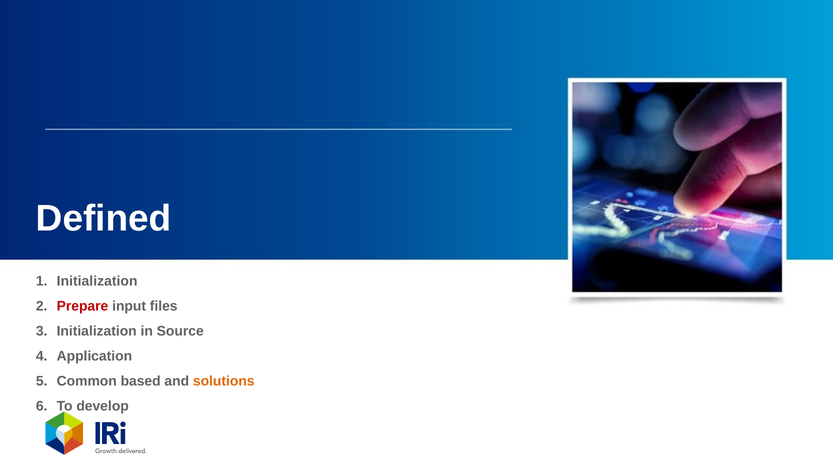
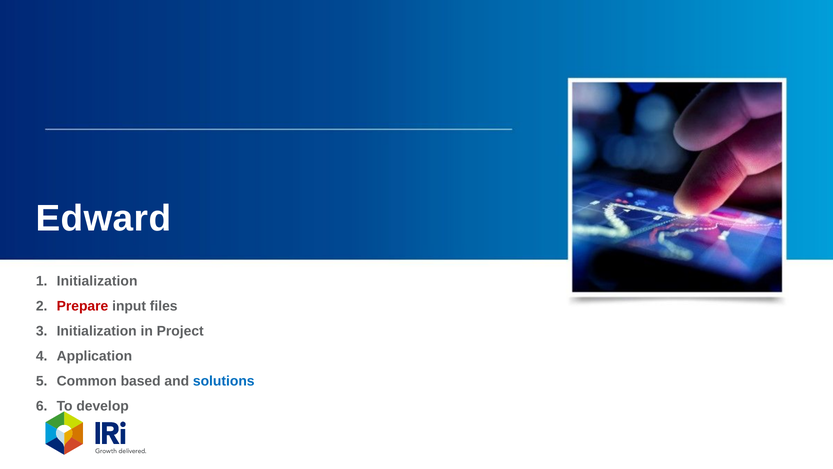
Defined: Defined -> Edward
Source: Source -> Project
solutions colour: orange -> blue
